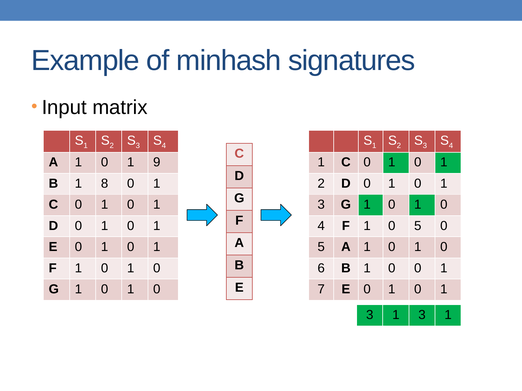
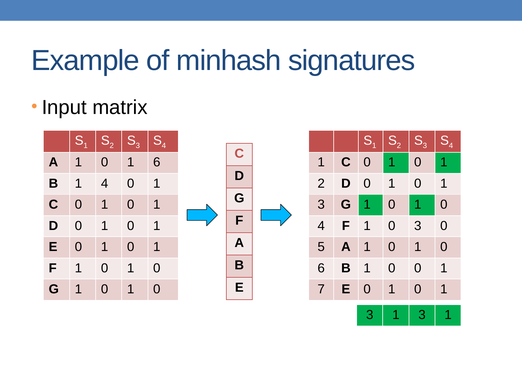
1 9: 9 -> 6
1 8: 8 -> 4
1 0 5: 5 -> 3
